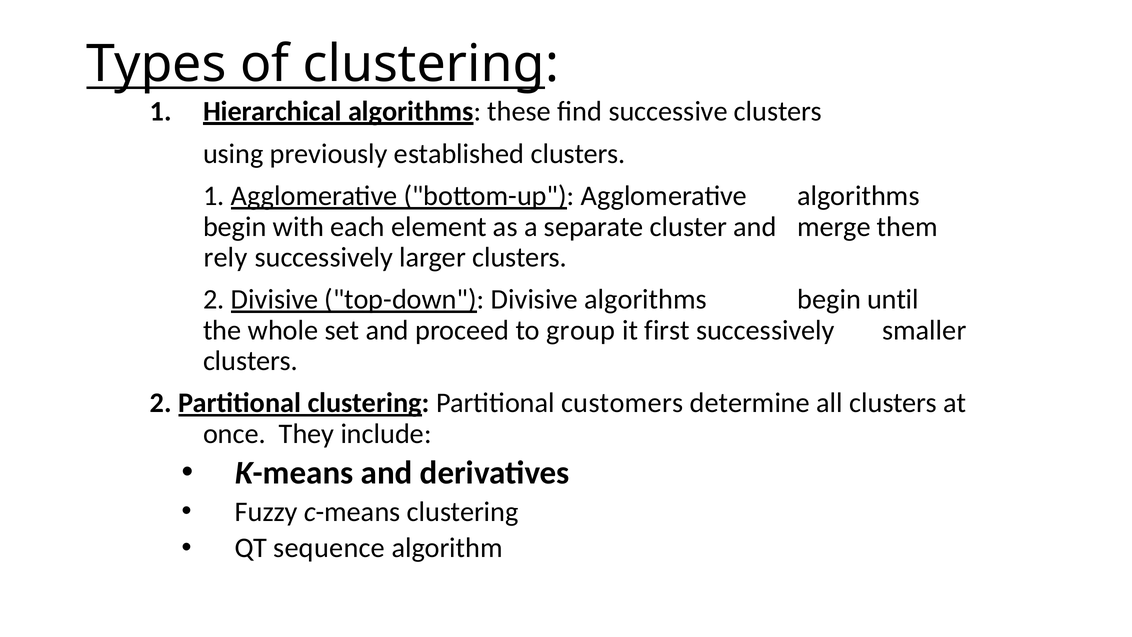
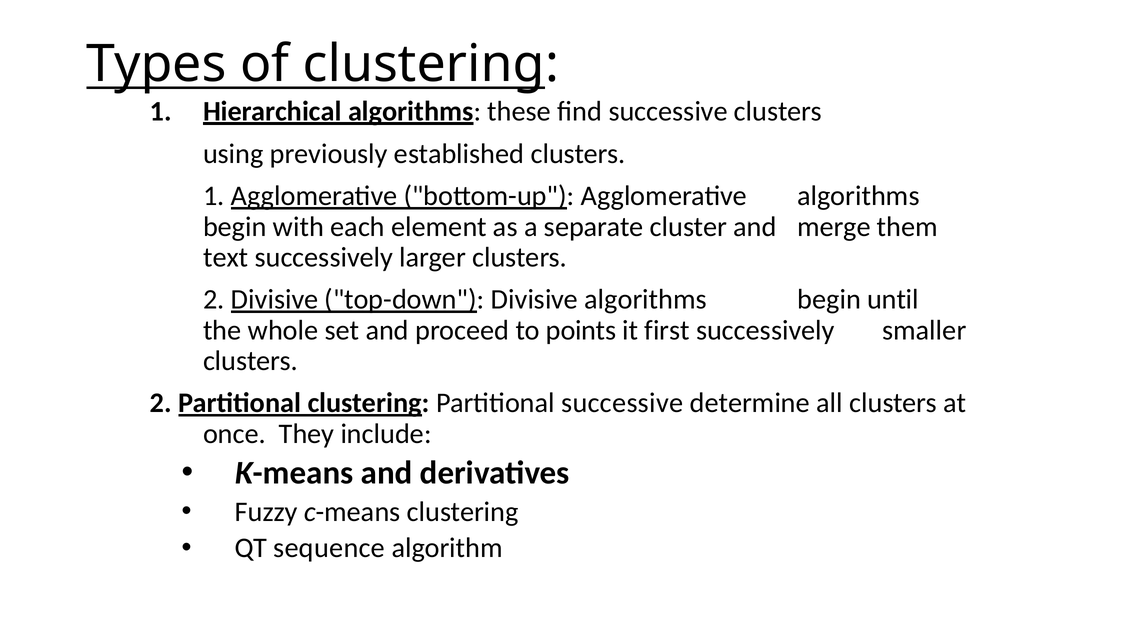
rely: rely -> text
group: group -> points
Partitional customers: customers -> successive
